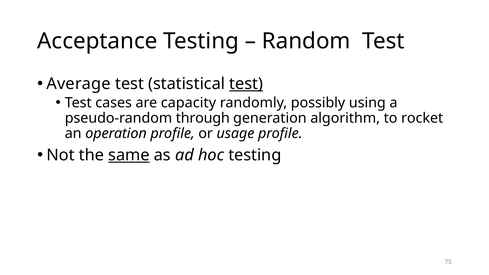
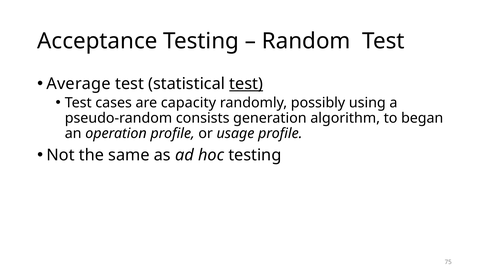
through: through -> consists
rocket: rocket -> began
same underline: present -> none
